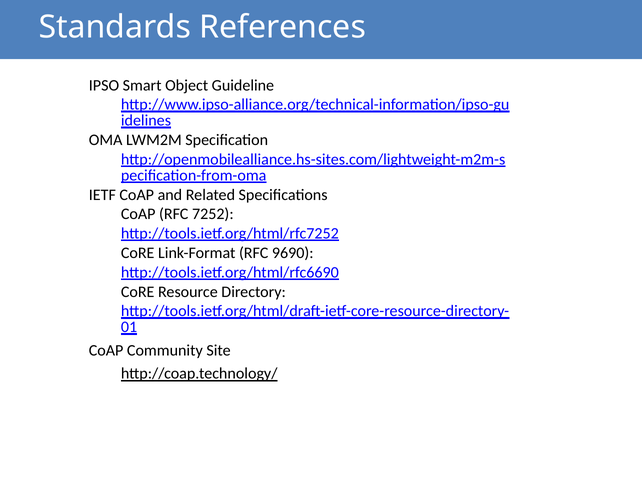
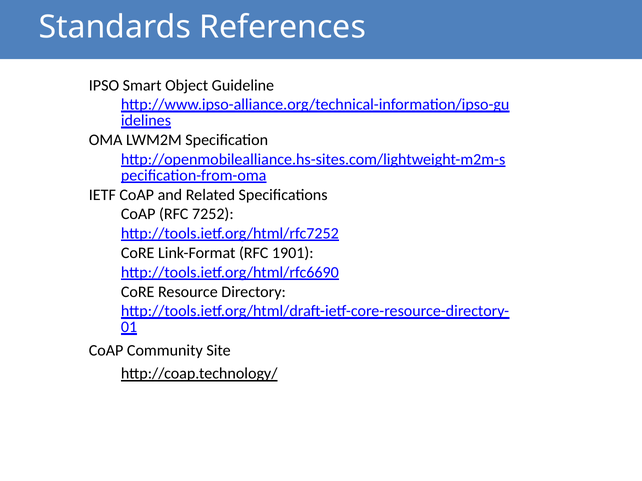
9690: 9690 -> 1901
